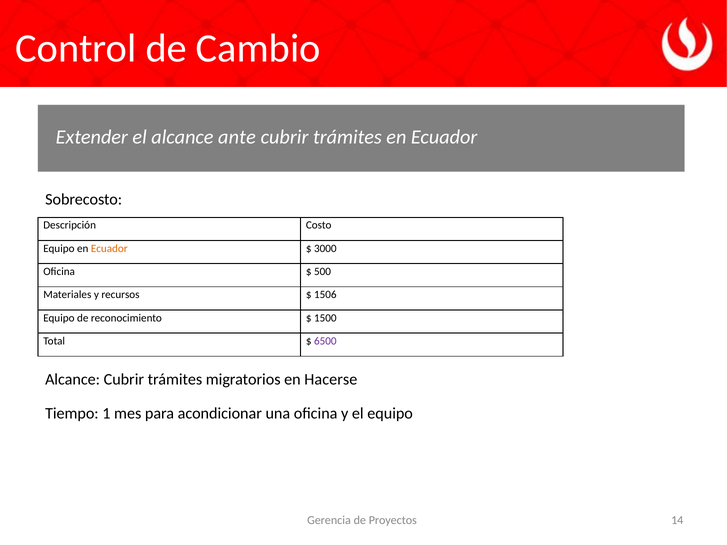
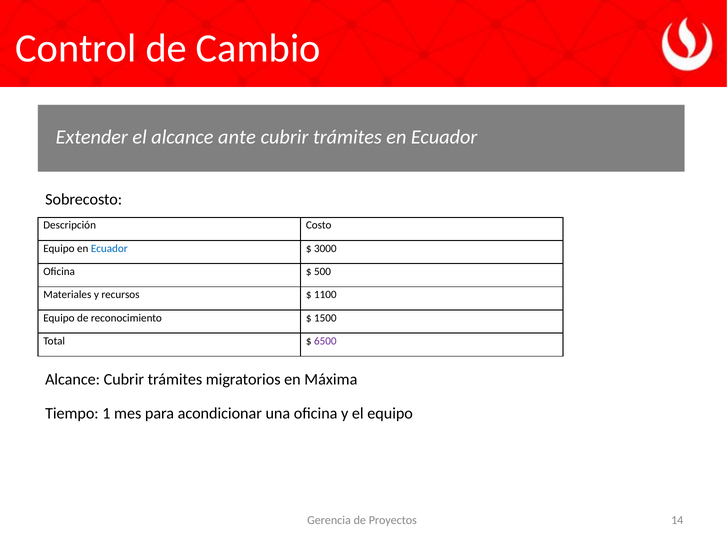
Ecuador at (109, 249) colour: orange -> blue
1506: 1506 -> 1100
Hacerse: Hacerse -> Máxima
